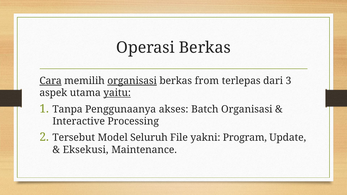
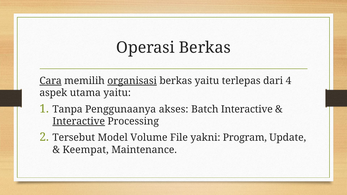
berkas from: from -> yaitu
3: 3 -> 4
yaitu at (117, 93) underline: present -> none
Batch Organisasi: Organisasi -> Interactive
Interactive at (79, 121) underline: none -> present
Seluruh: Seluruh -> Volume
Eksekusi: Eksekusi -> Keempat
